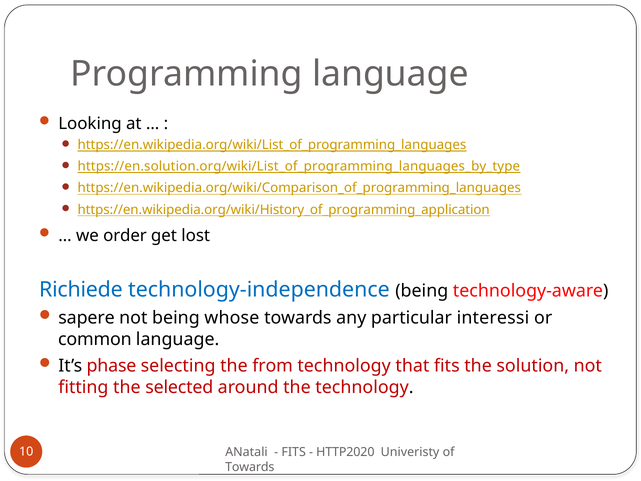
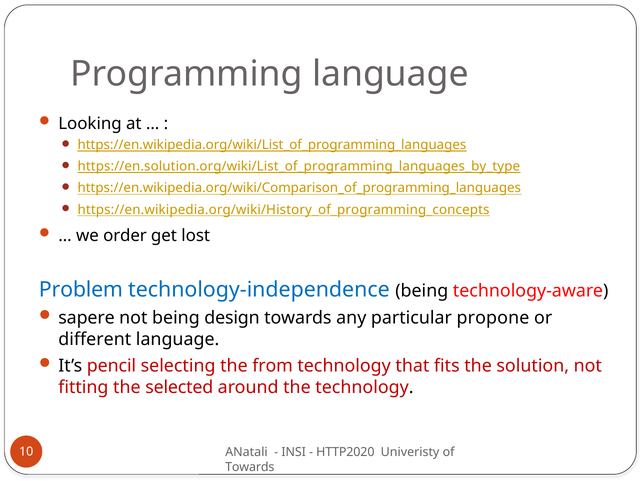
https://en.wikipedia.org/wiki/History_of_programming_application: https://en.wikipedia.org/wiki/History_of_programming_application -> https://en.wikipedia.org/wiki/History_of_programming_concepts
Richiede: Richiede -> Problem
whose: whose -> design
interessi: interessi -> propone
common: common -> different
phase: phase -> pencil
FITS at (294, 452): FITS -> INSI
